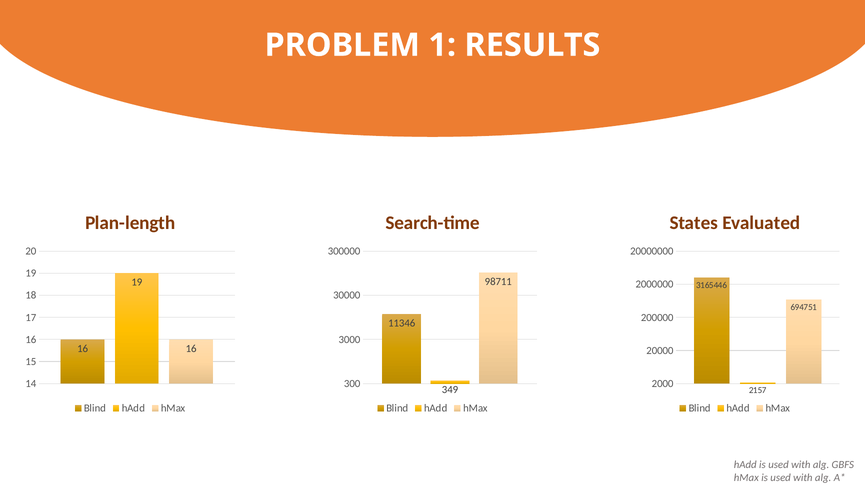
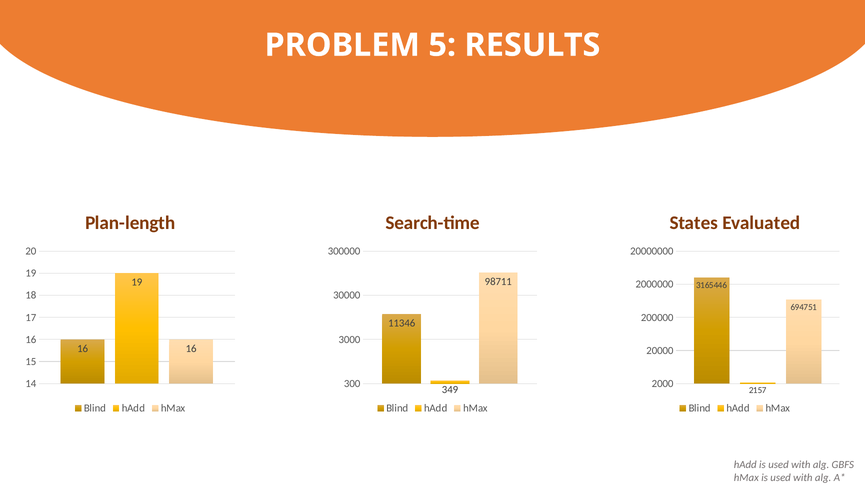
1: 1 -> 5
